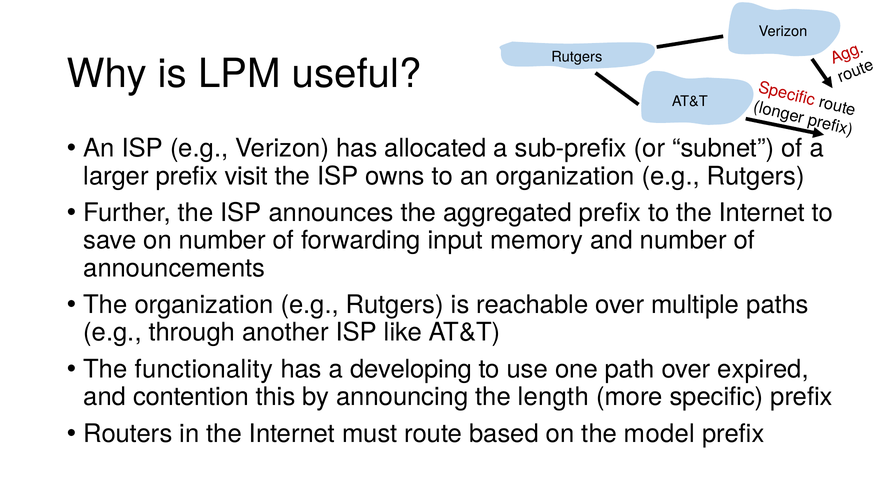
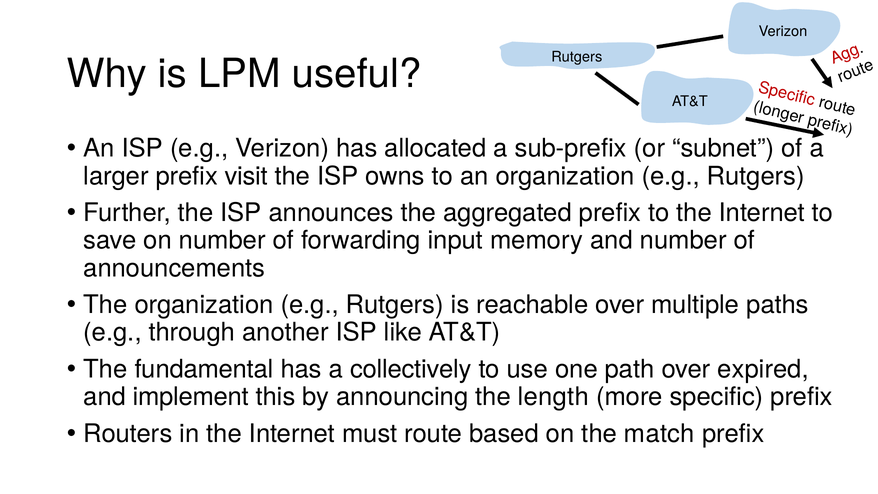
functionality: functionality -> fundamental
developing: developing -> collectively
contention: contention -> implement
model: model -> match
